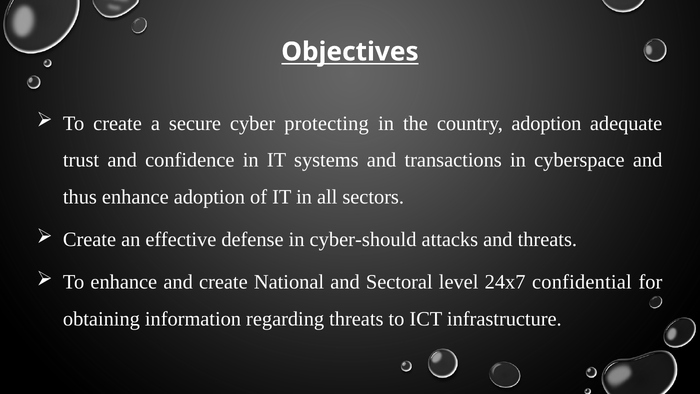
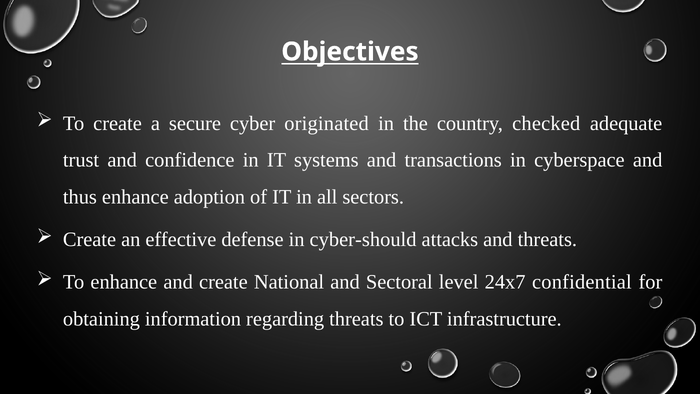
protecting: protecting -> originated
country adoption: adoption -> checked
